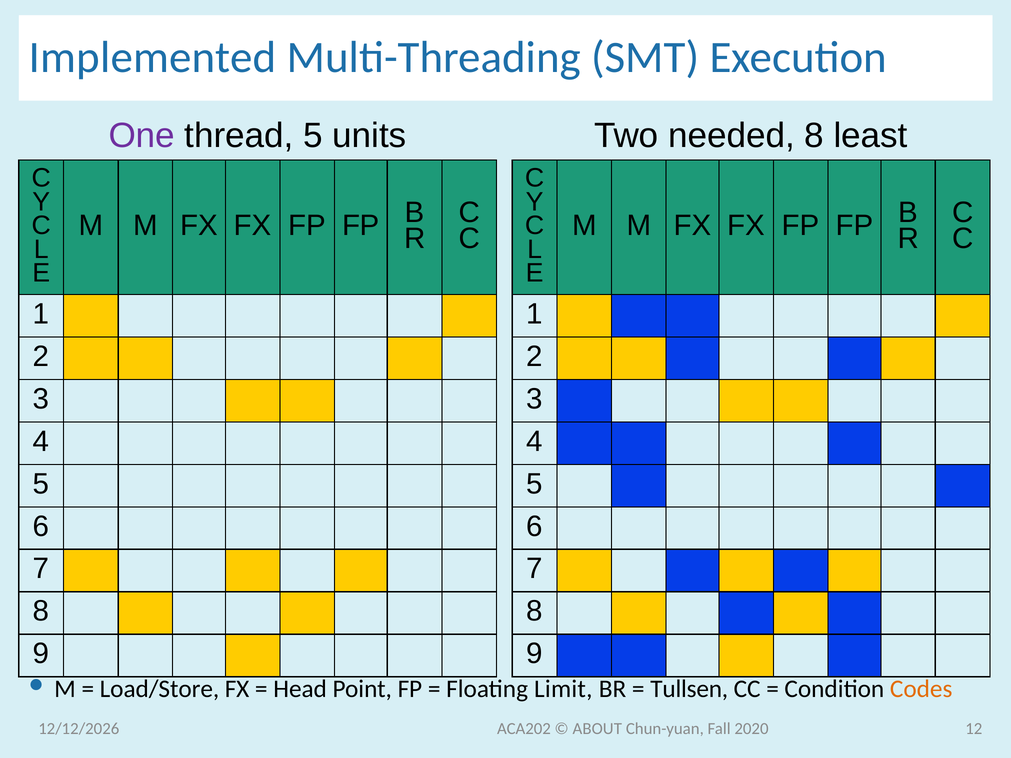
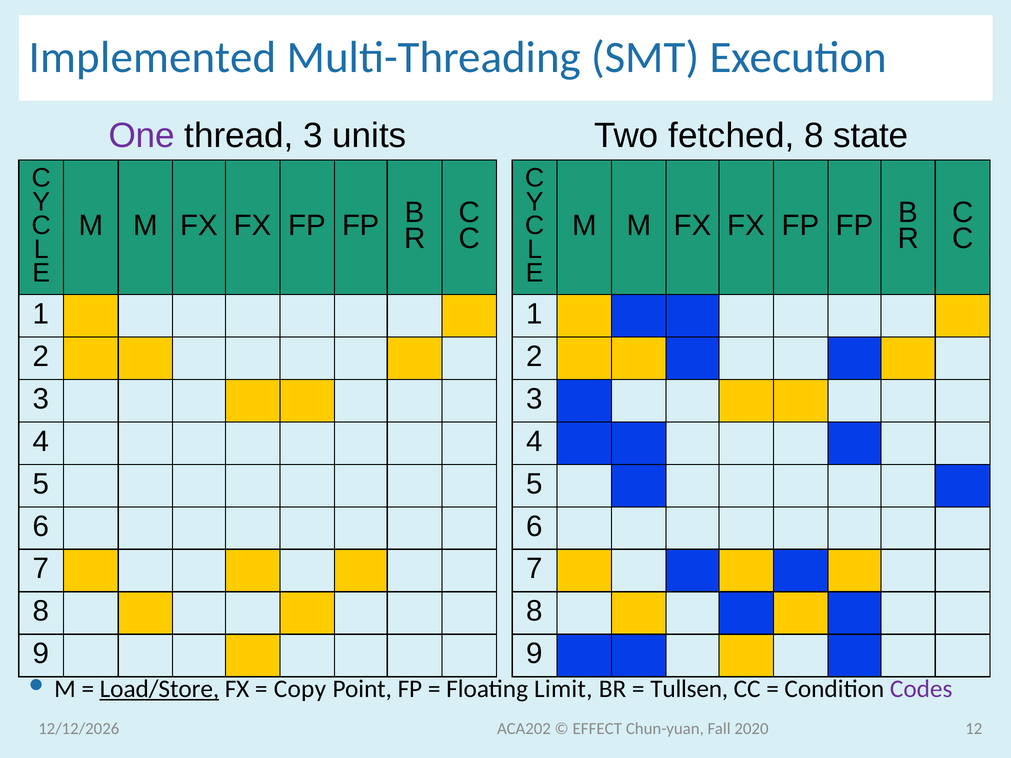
thread 5: 5 -> 3
needed: needed -> fetched
least: least -> state
Load/Store underline: none -> present
Head: Head -> Copy
Codes colour: orange -> purple
ABOUT: ABOUT -> EFFECT
